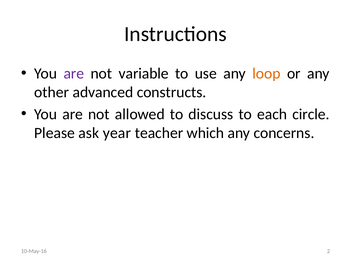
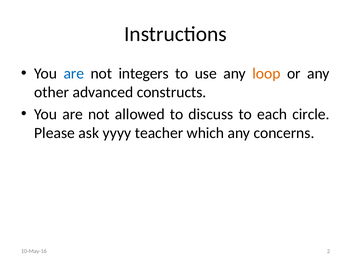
are at (74, 74) colour: purple -> blue
variable: variable -> integers
year: year -> yyyy
